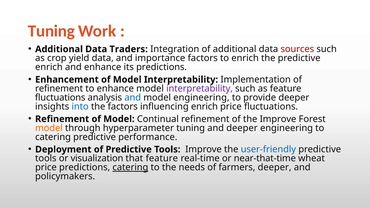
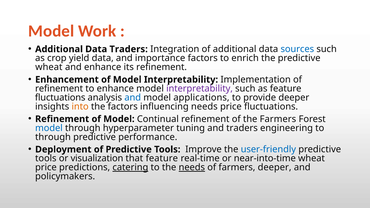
Tuning at (51, 31): Tuning -> Model
sources colour: red -> blue
enrich at (49, 67): enrich -> wheat
its predictions: predictions -> refinement
model engineering: engineering -> applications
into colour: blue -> orange
influencing enrich: enrich -> needs
the Improve: Improve -> Farmers
model at (49, 128) colour: orange -> blue
and deeper: deeper -> traders
catering at (53, 137): catering -> through
near-that-time: near-that-time -> near-into-time
needs at (192, 167) underline: none -> present
